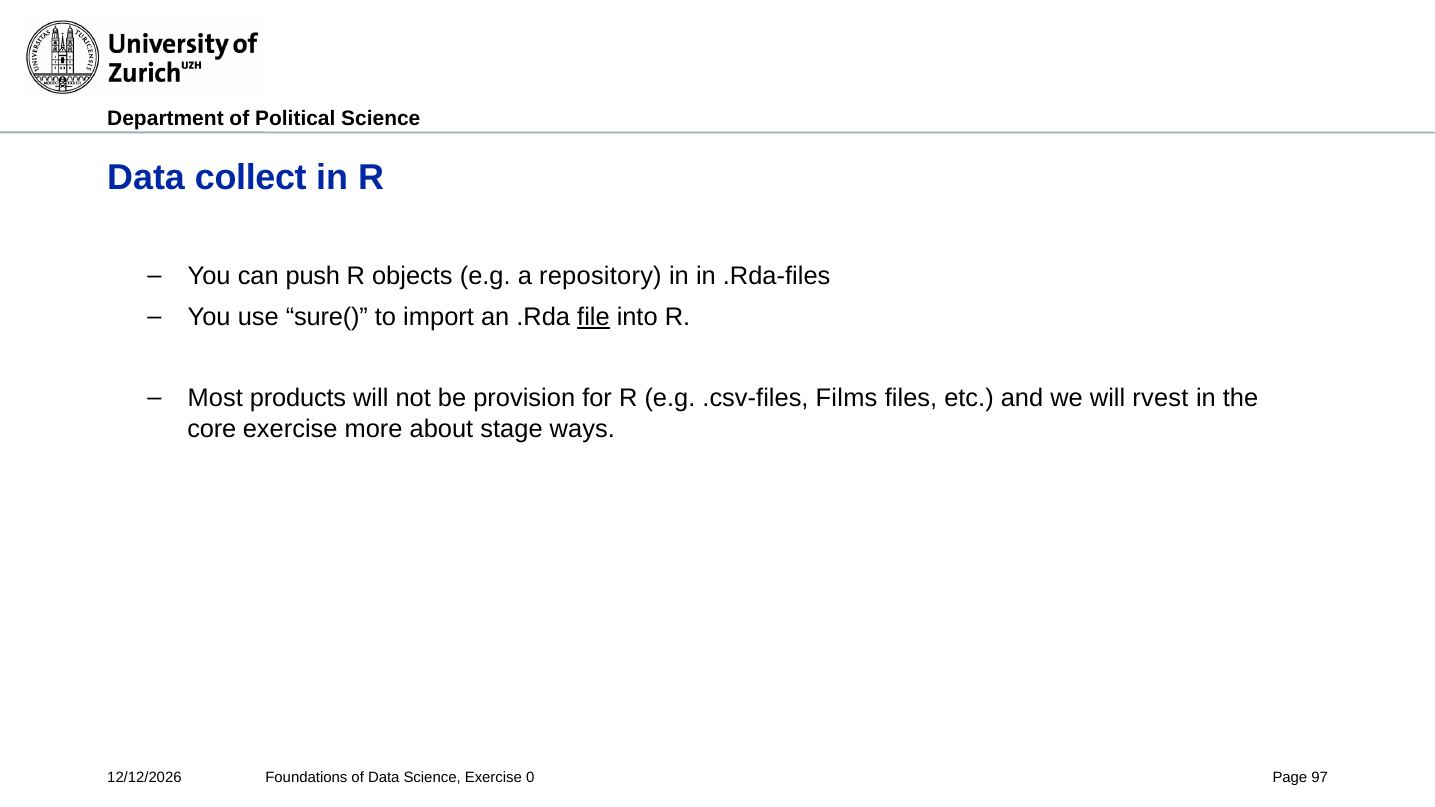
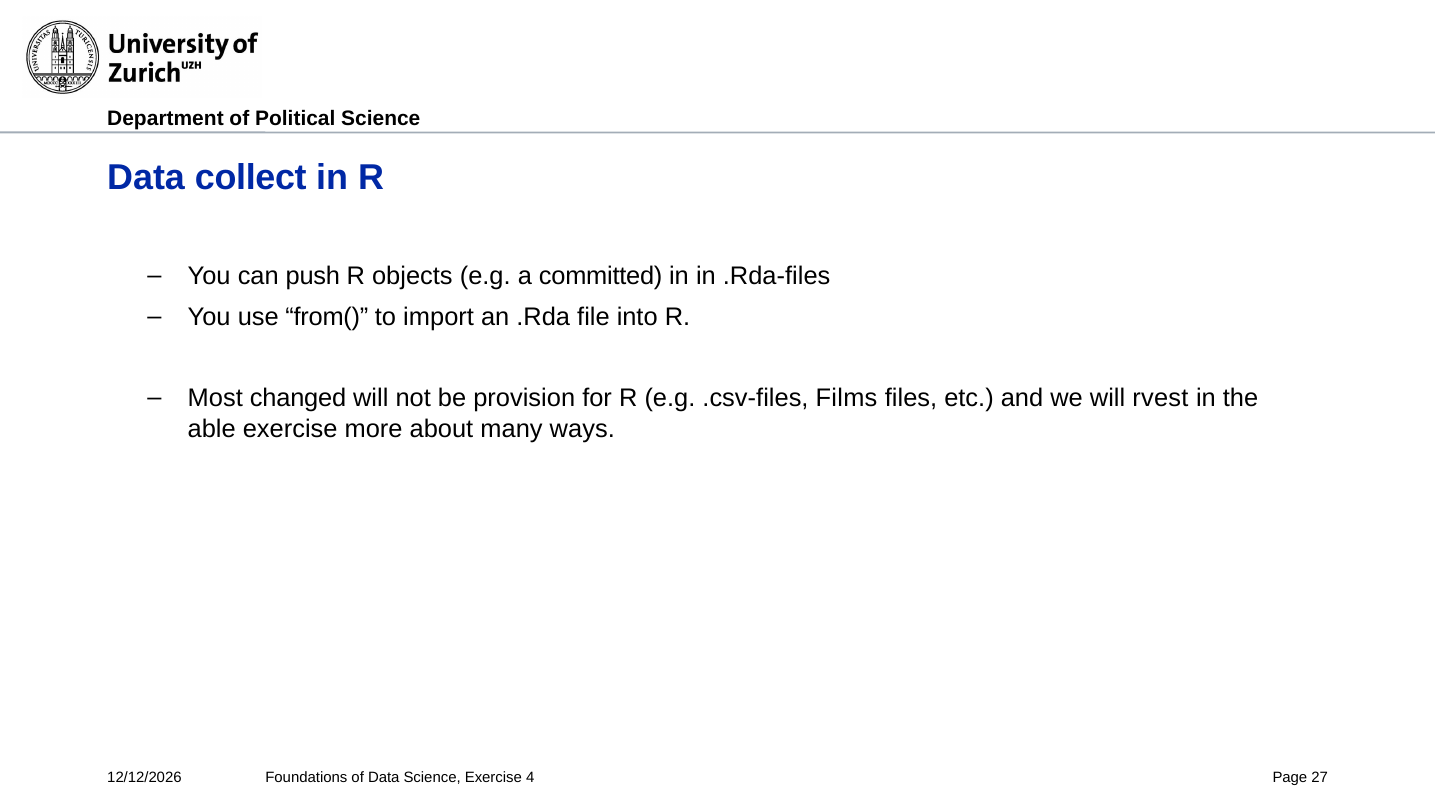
repository: repository -> committed
sure(: sure( -> from(
file underline: present -> none
products: products -> changed
core: core -> able
stage: stage -> many
0: 0 -> 4
97: 97 -> 27
